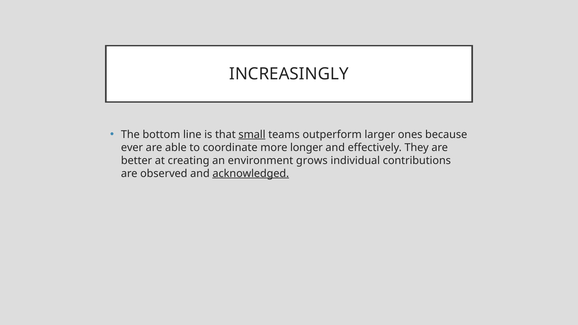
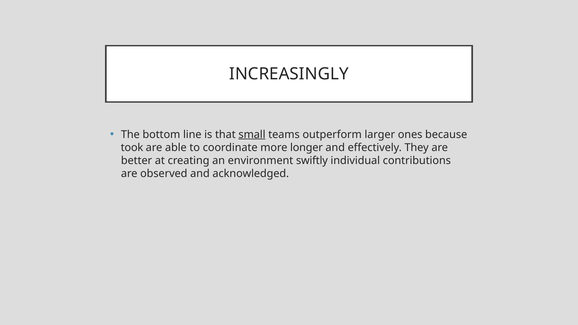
ever: ever -> took
grows: grows -> swiftly
acknowledged underline: present -> none
